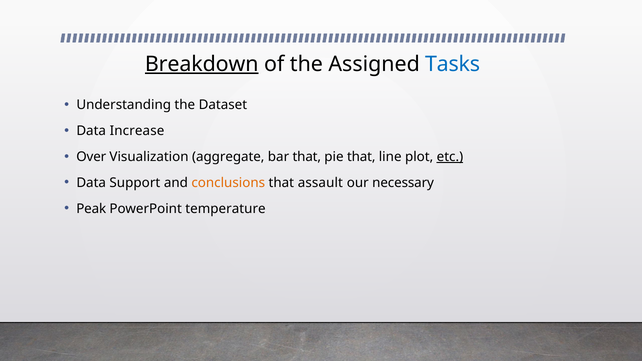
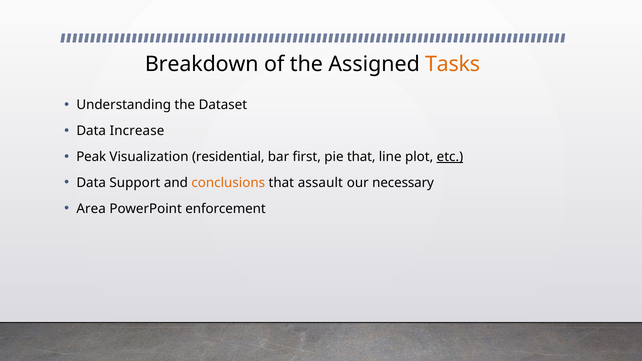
Breakdown underline: present -> none
Tasks colour: blue -> orange
Over: Over -> Peak
aggregate: aggregate -> residential
bar that: that -> first
Peak: Peak -> Area
temperature: temperature -> enforcement
